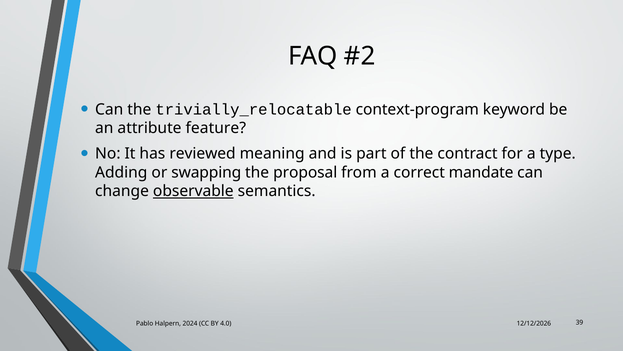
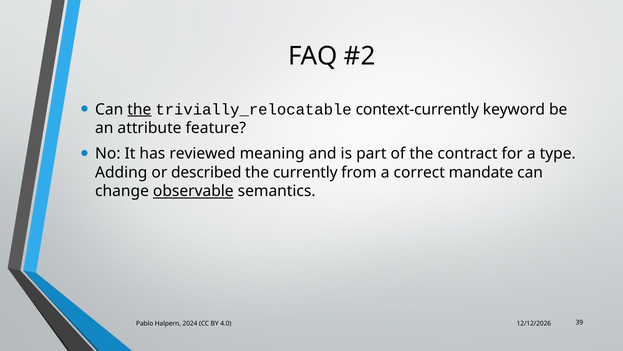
the at (139, 109) underline: none -> present
context-program: context-program -> context-currently
swapping: swapping -> described
proposal: proposal -> currently
